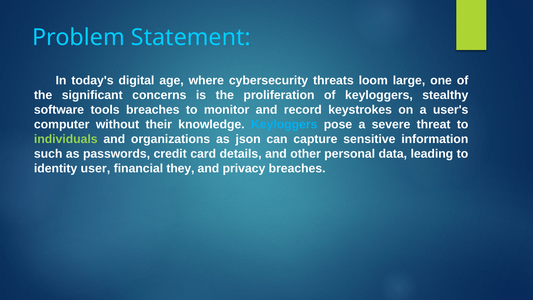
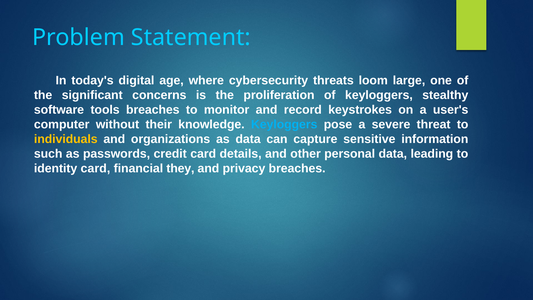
individuals colour: light green -> yellow
as json: json -> data
identity user: user -> card
